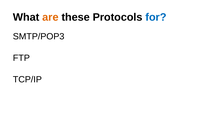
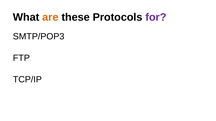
for colour: blue -> purple
